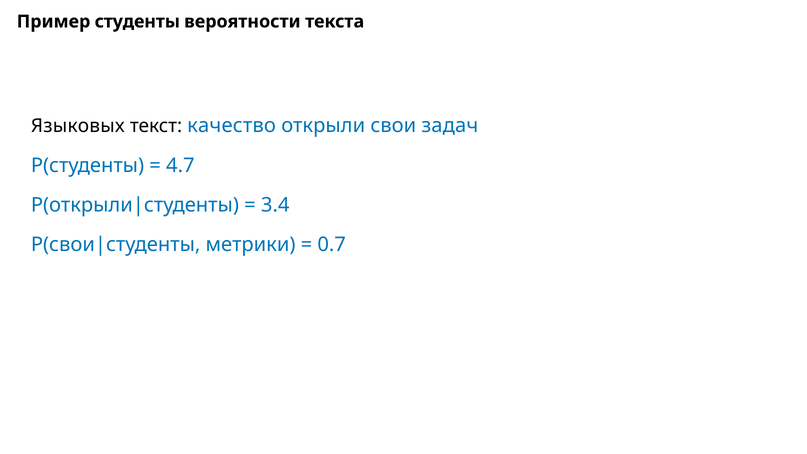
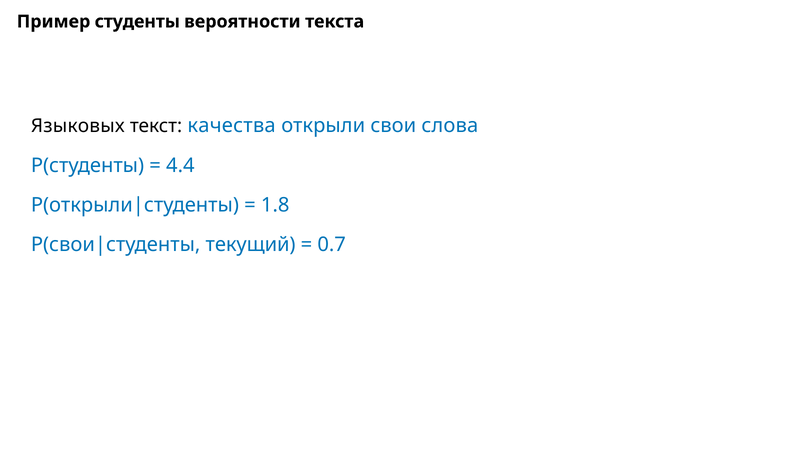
качество: качество -> качества
задач: задач -> слова
4.7: 4.7 -> 4.4
3.4: 3.4 -> 1.8
метрики: метрики -> текущий
